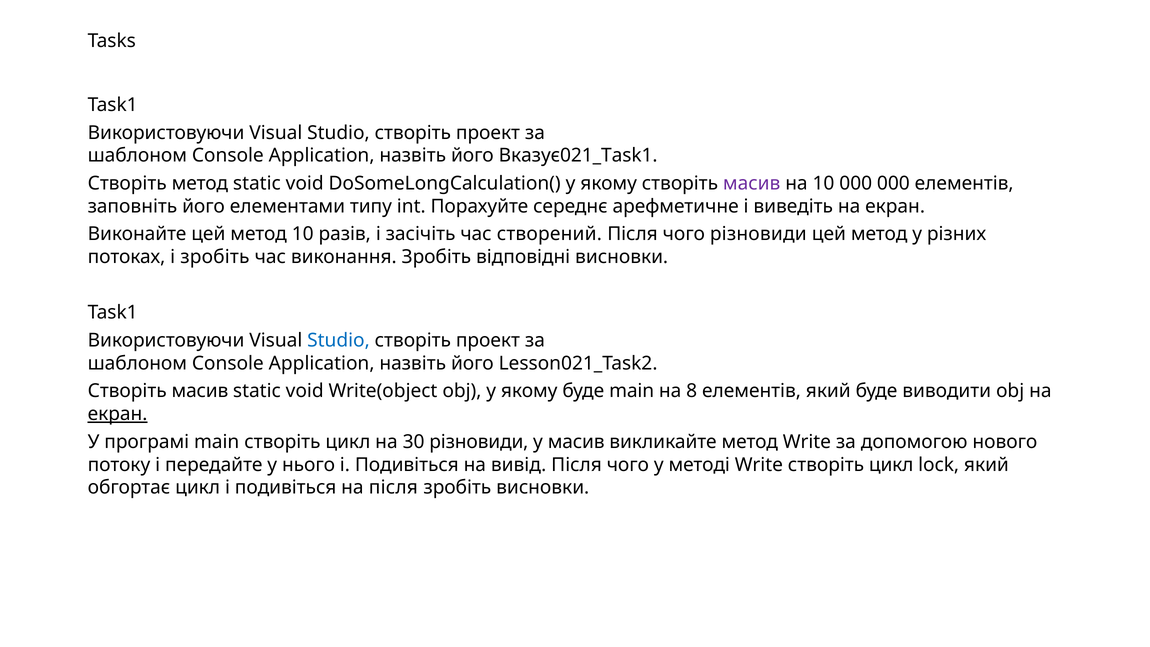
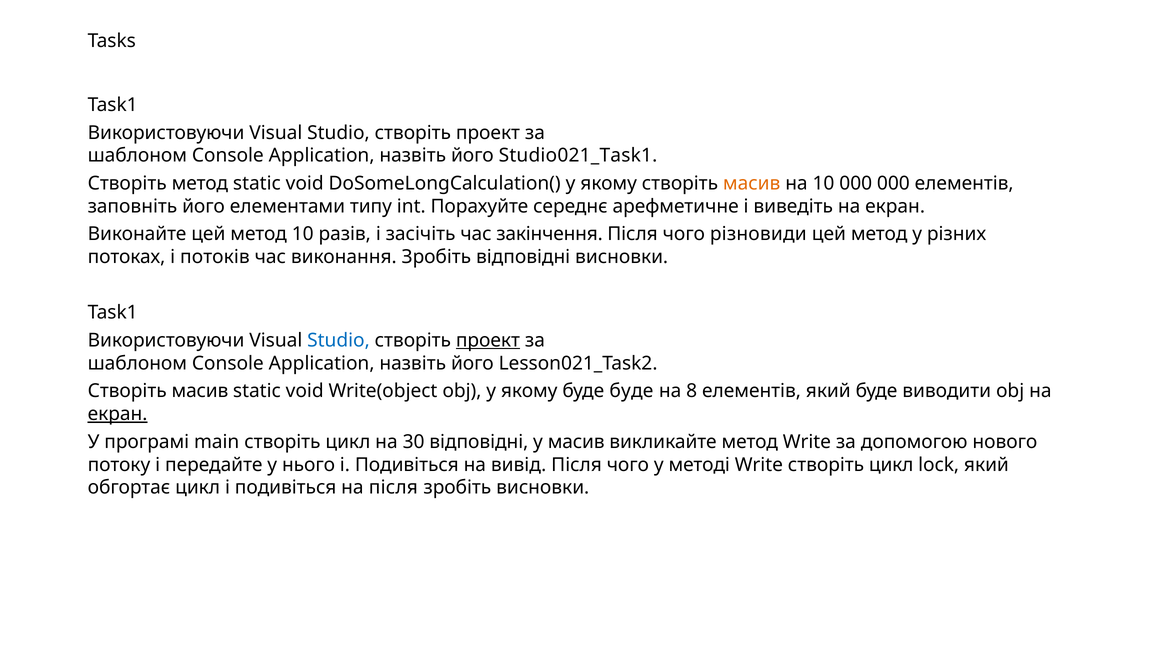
Вказує021_Task1: Вказує021_Task1 -> Studio021_Task1
масив at (752, 183) colour: purple -> orange
створений: створений -> закінчення
і зробіть: зробіть -> потоків
проект at (488, 340) underline: none -> present
буде main: main -> буде
30 різновиди: різновиди -> відповідні
